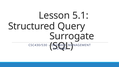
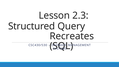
5.1: 5.1 -> 2.3
Surrogate: Surrogate -> Recreates
